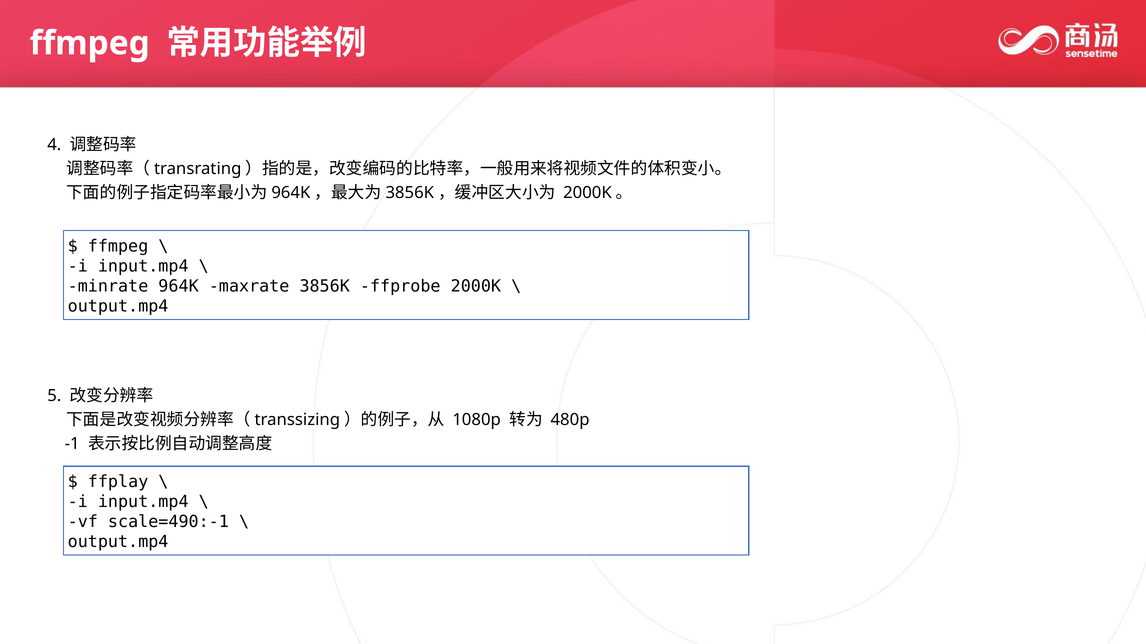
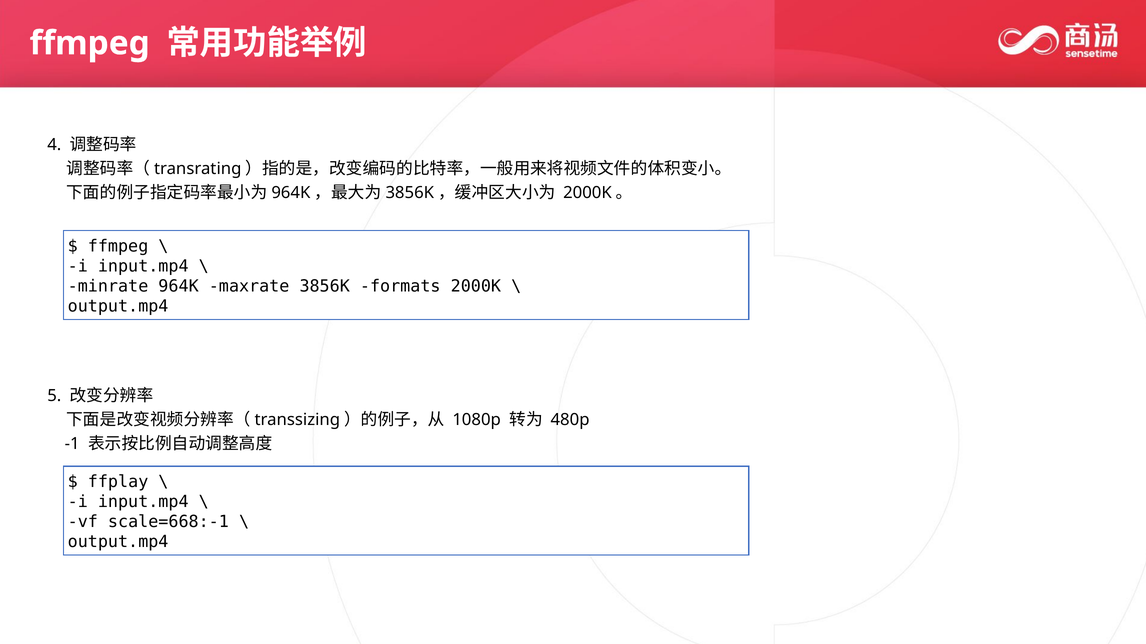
ffprobe: ffprobe -> formats
scale=490:-1: scale=490:-1 -> scale=668:-1
